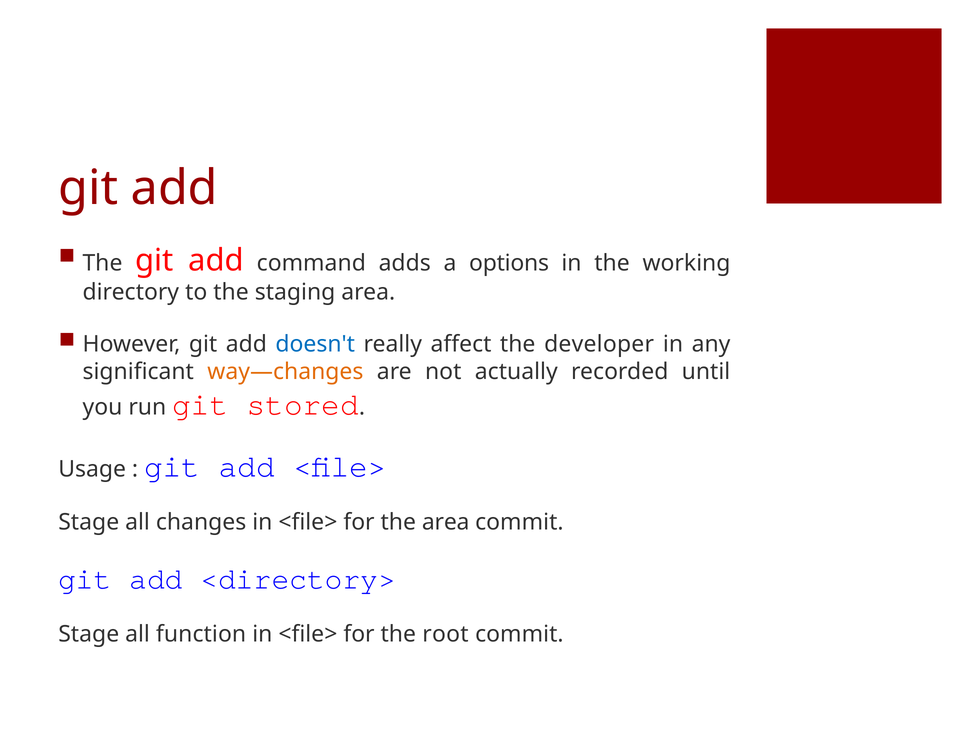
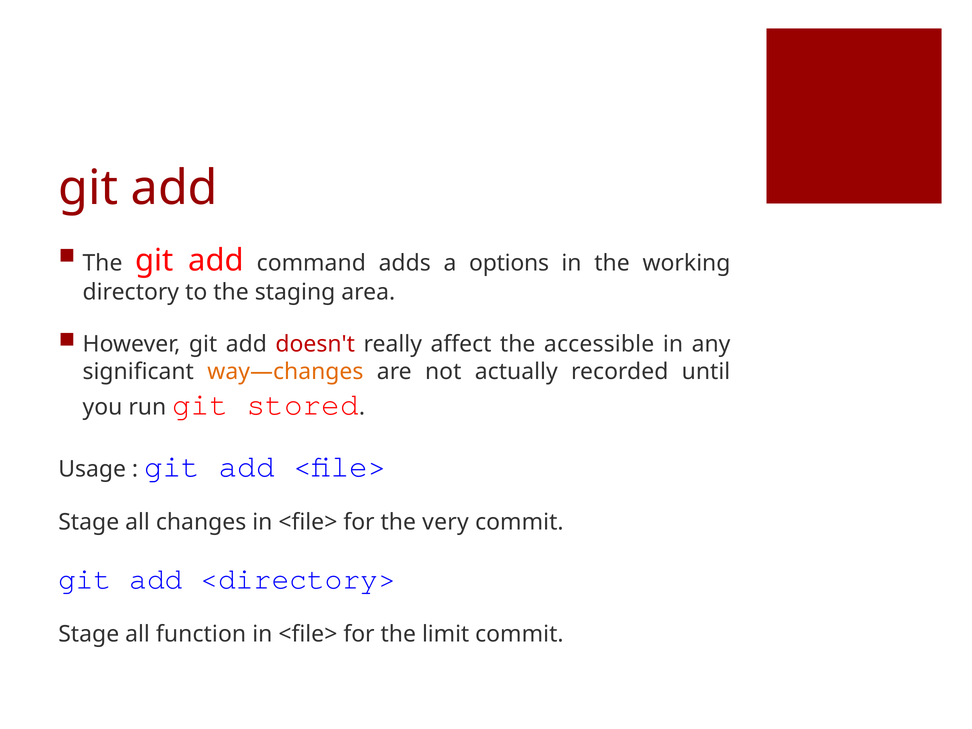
doesn't colour: blue -> red
developer: developer -> accessible
the area: area -> very
root: root -> limit
